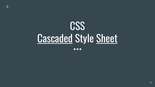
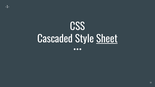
Cascaded underline: present -> none
